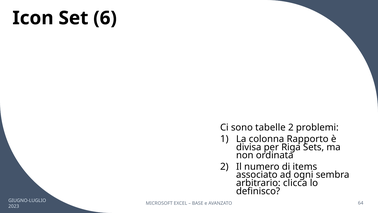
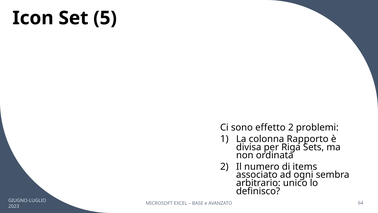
6: 6 -> 5
tabelle: tabelle -> effetto
clicca: clicca -> unico
